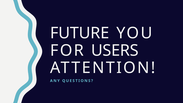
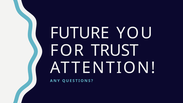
USERS: USERS -> TRUST
